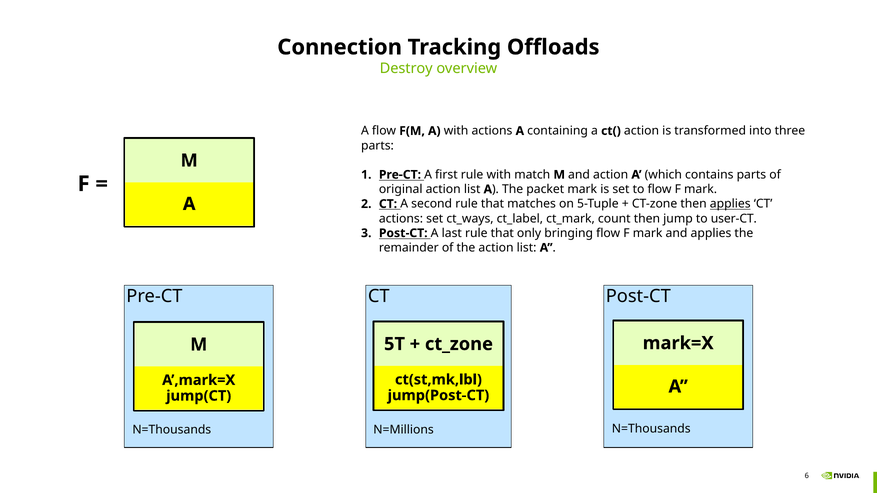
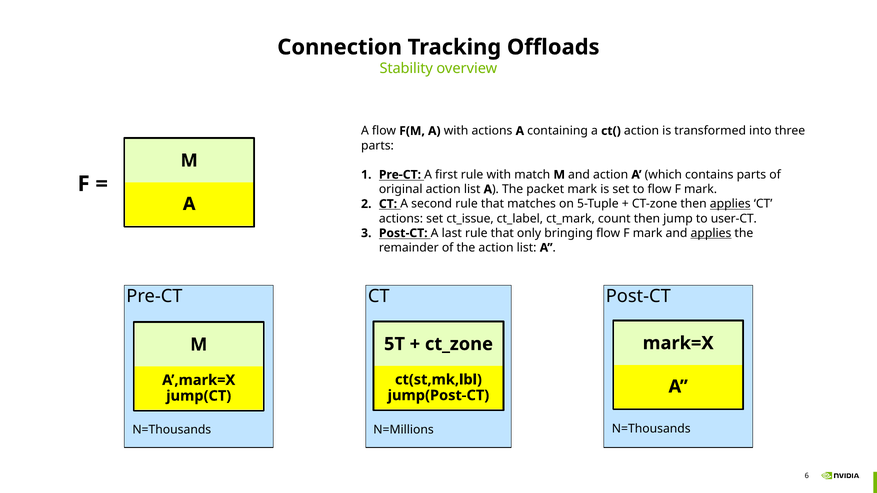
Destroy: Destroy -> Stability
ct_ways: ct_ways -> ct_issue
applies at (711, 233) underline: none -> present
